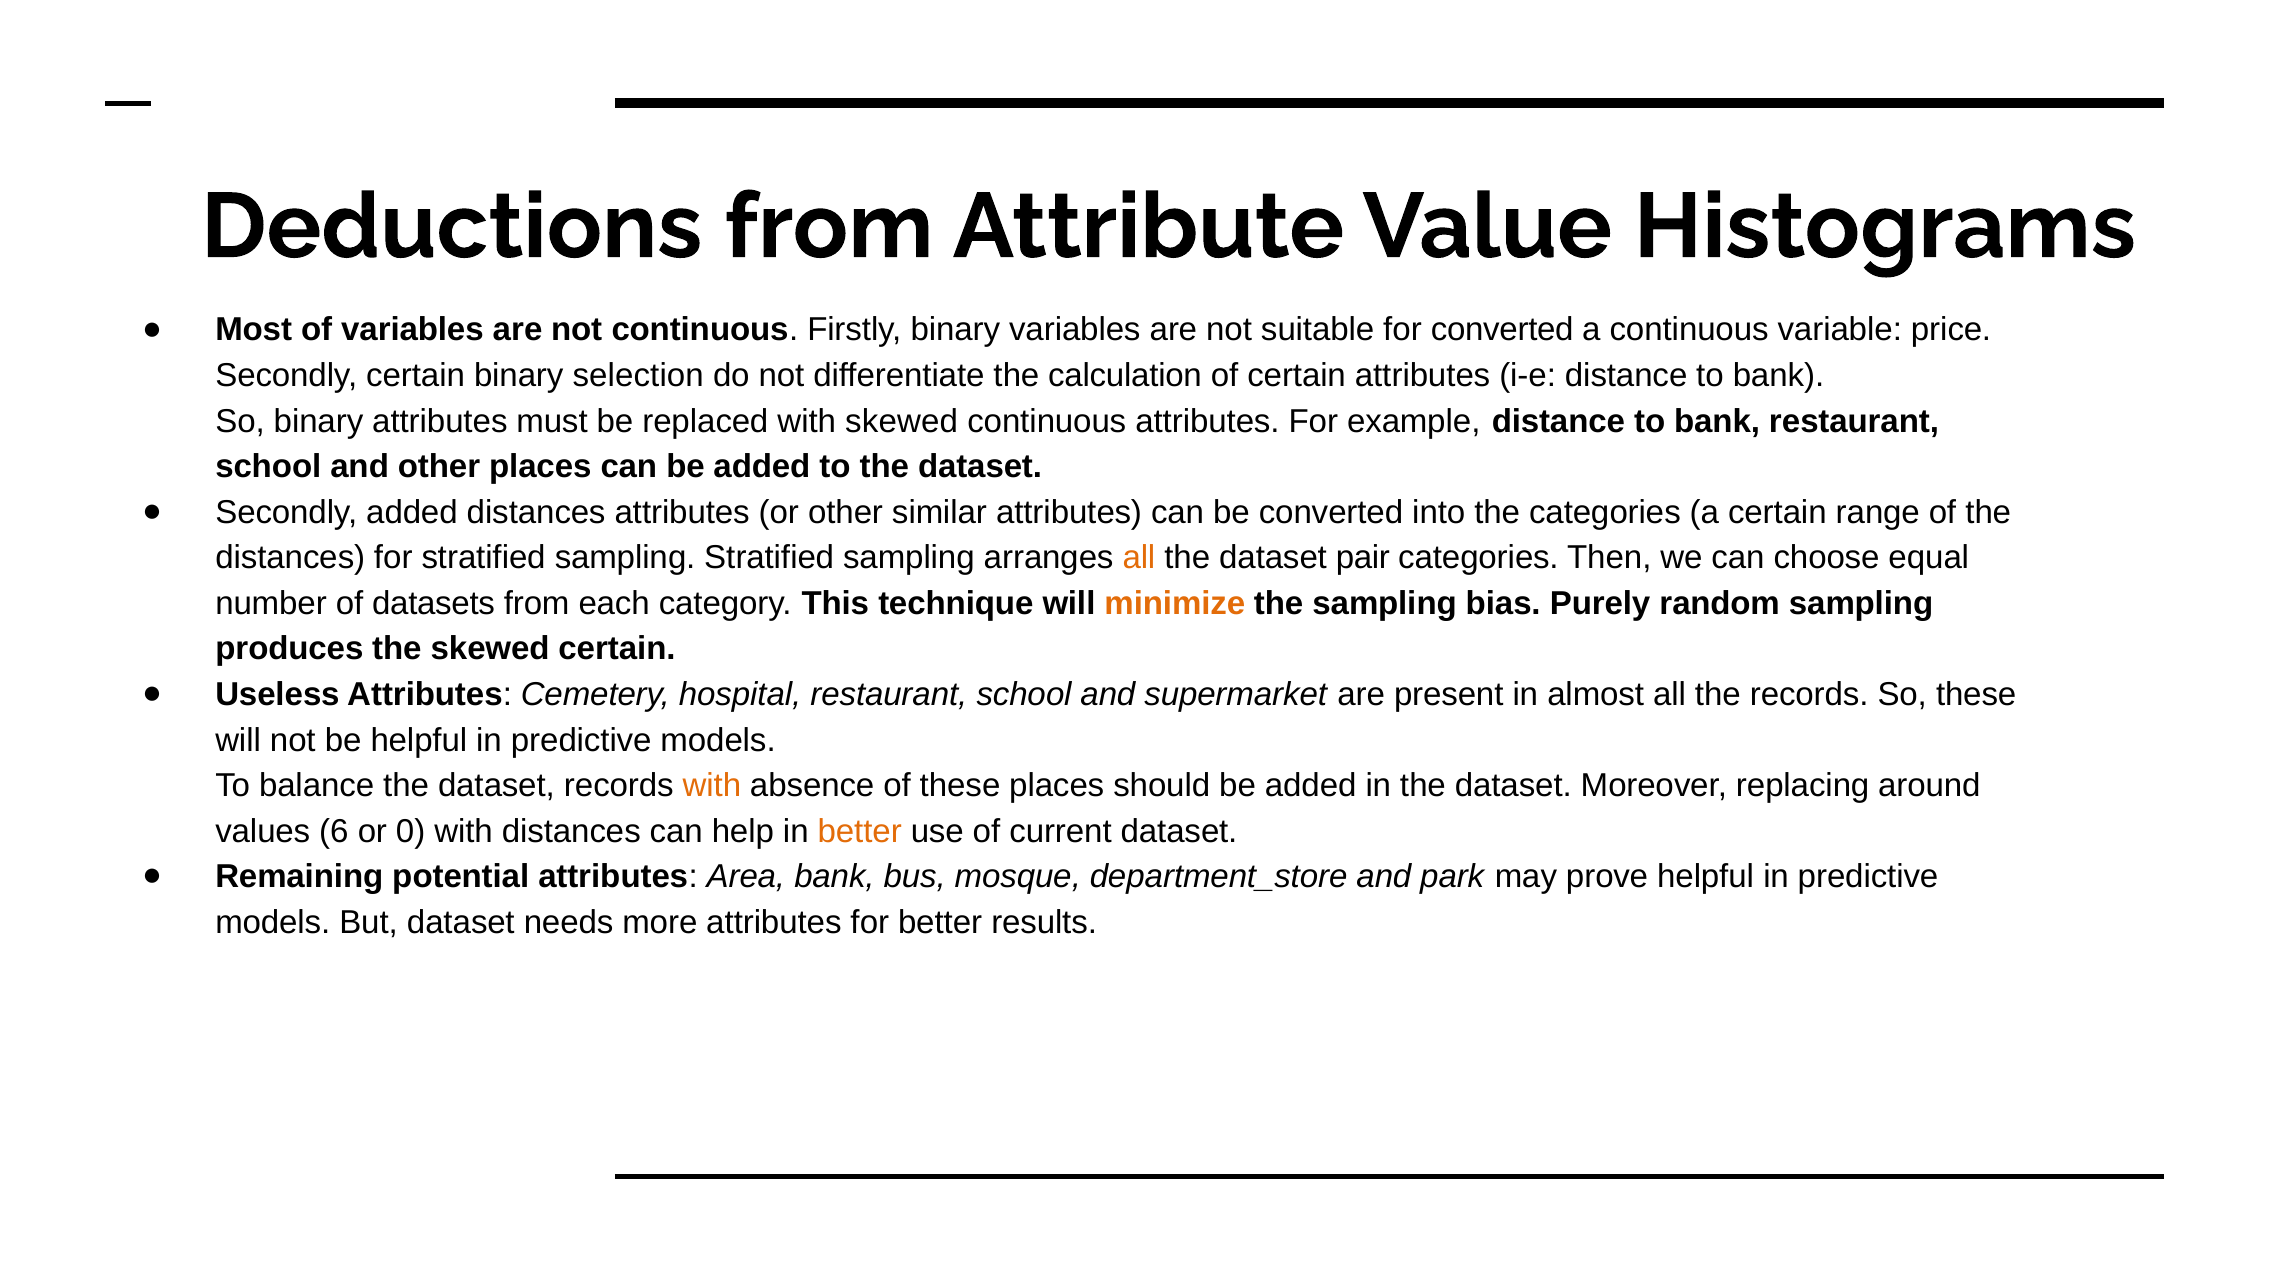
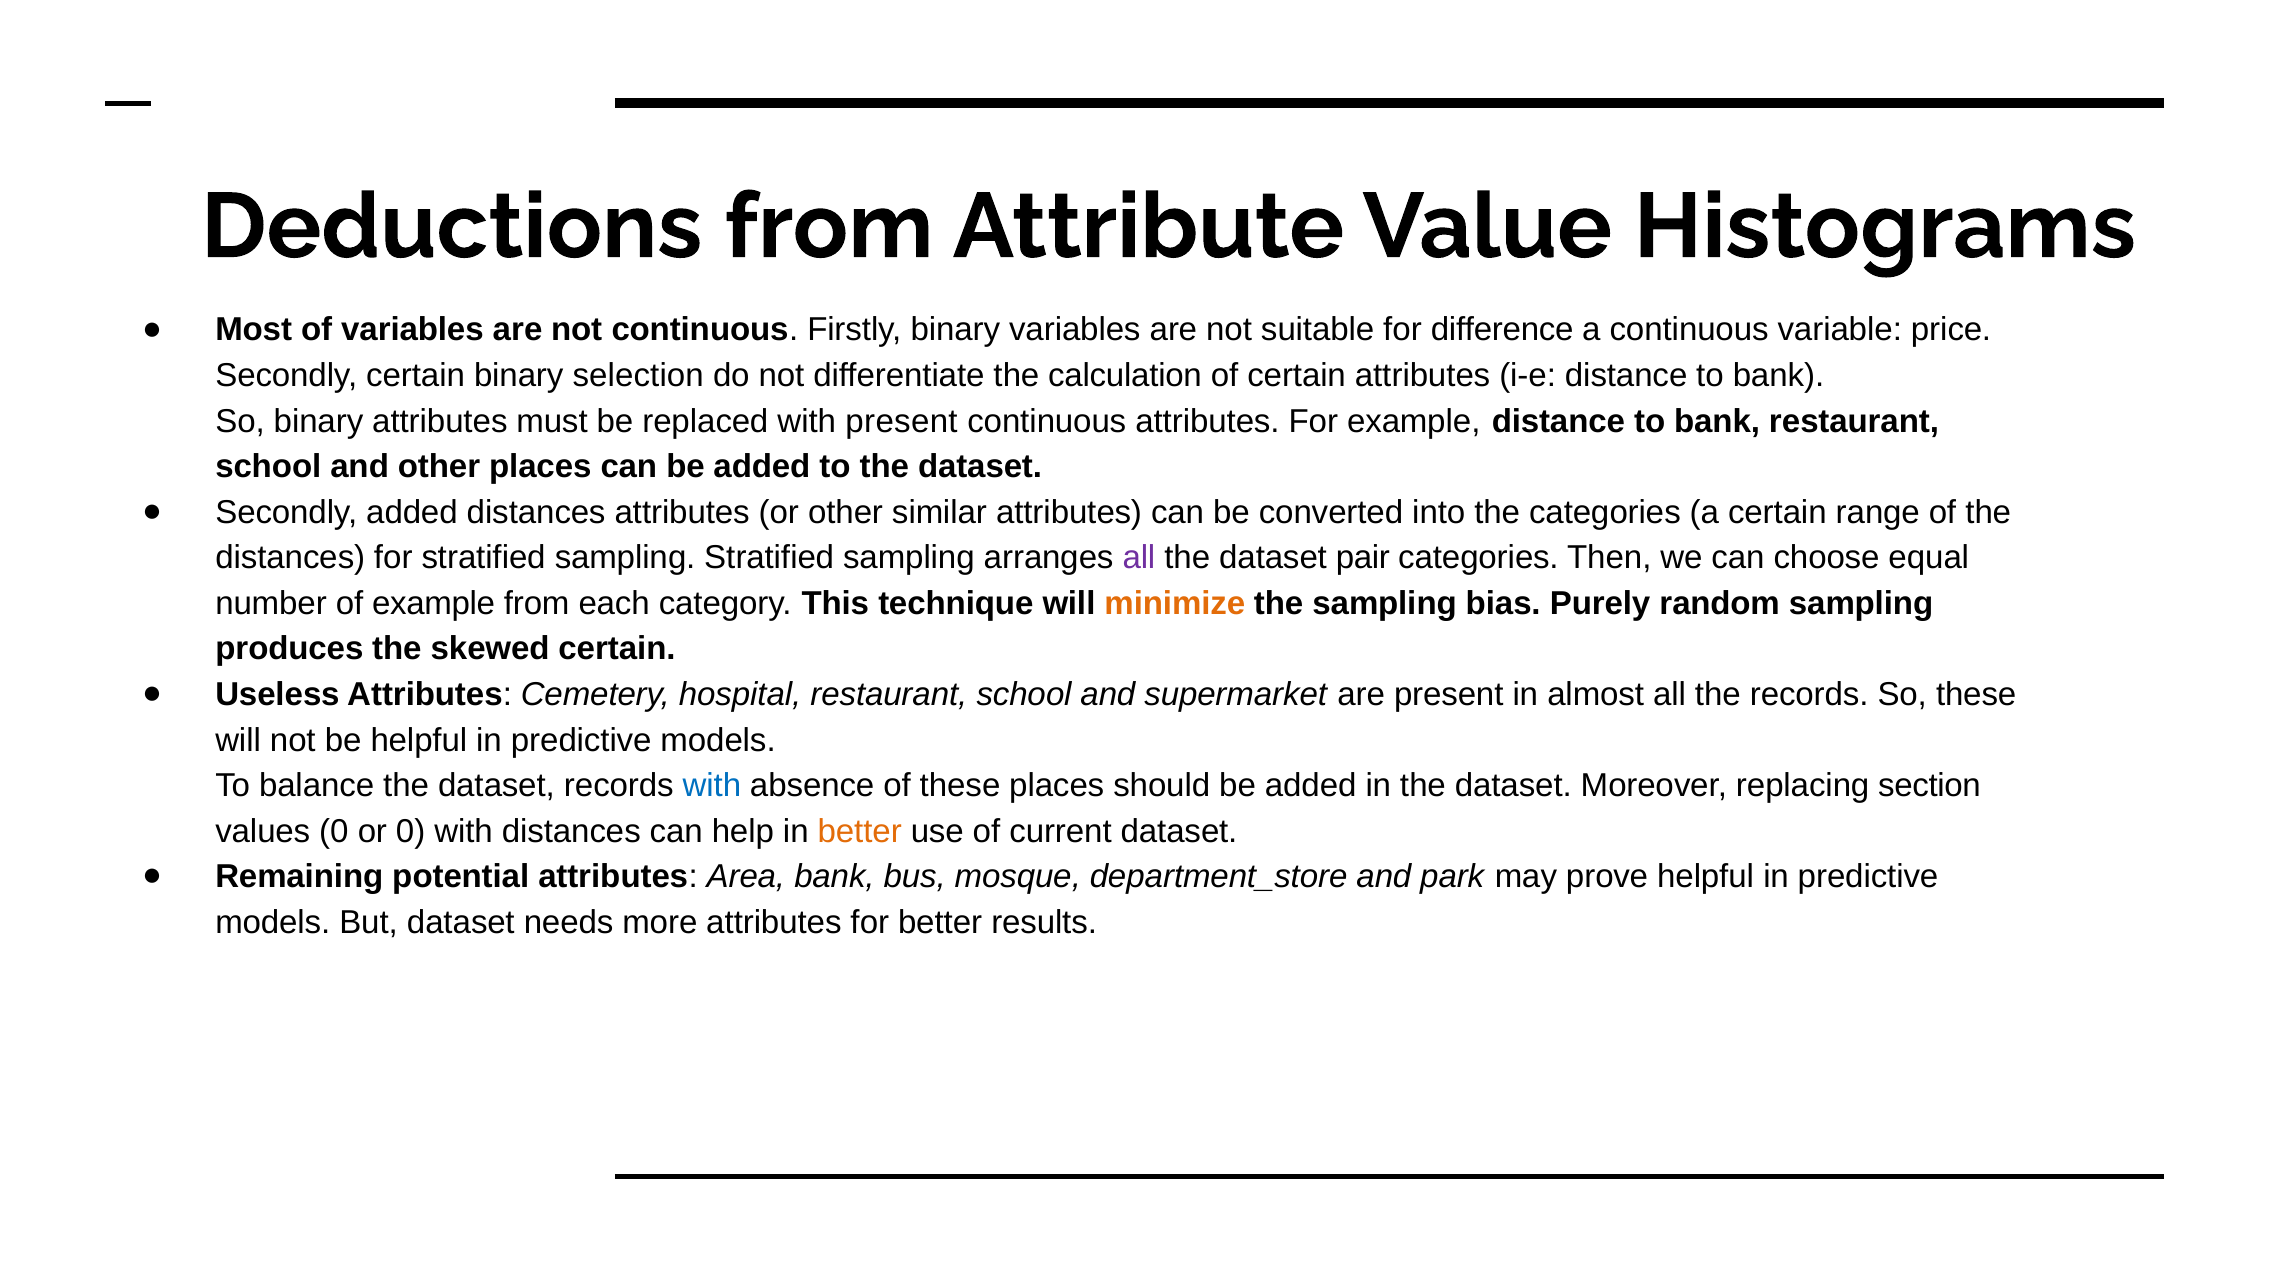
for converted: converted -> difference
with skewed: skewed -> present
all at (1139, 558) colour: orange -> purple
of datasets: datasets -> example
with at (712, 785) colour: orange -> blue
around: around -> section
values 6: 6 -> 0
